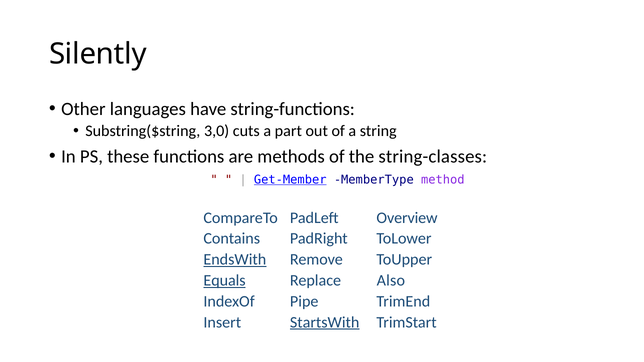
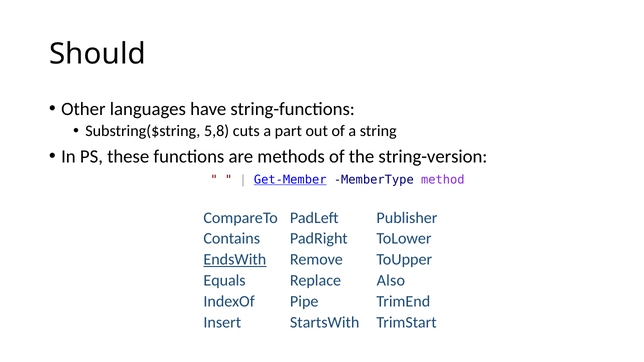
Silently: Silently -> Should
3,0: 3,0 -> 5,8
string-classes: string-classes -> string-version
Overview: Overview -> Publisher
Equals underline: present -> none
StartsWith underline: present -> none
